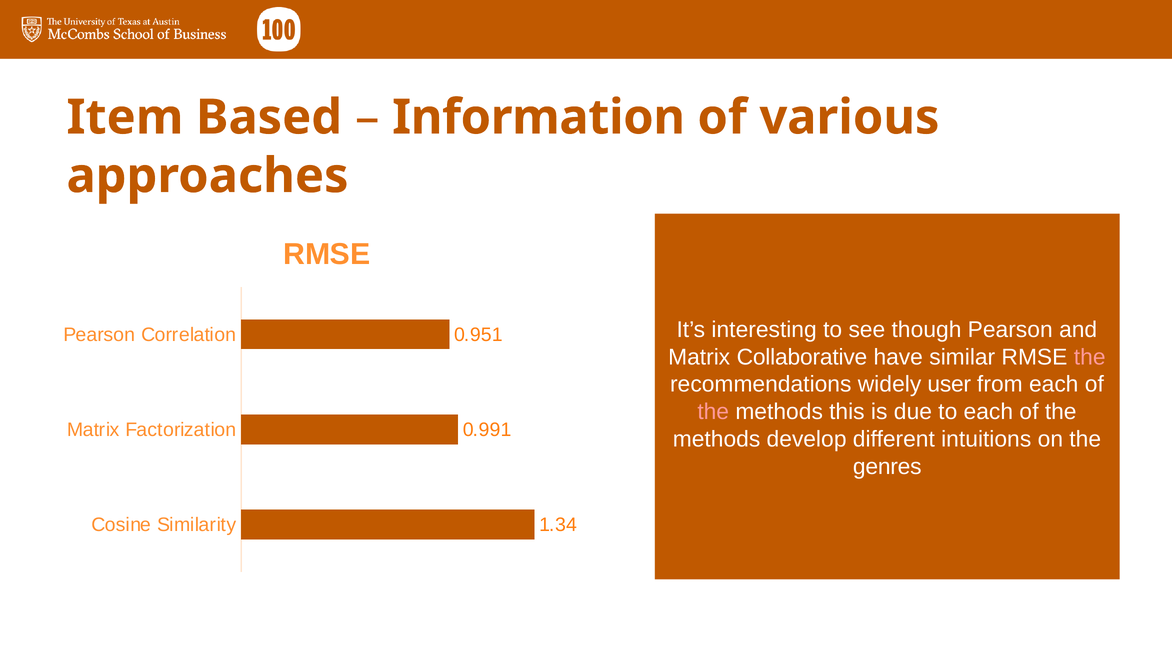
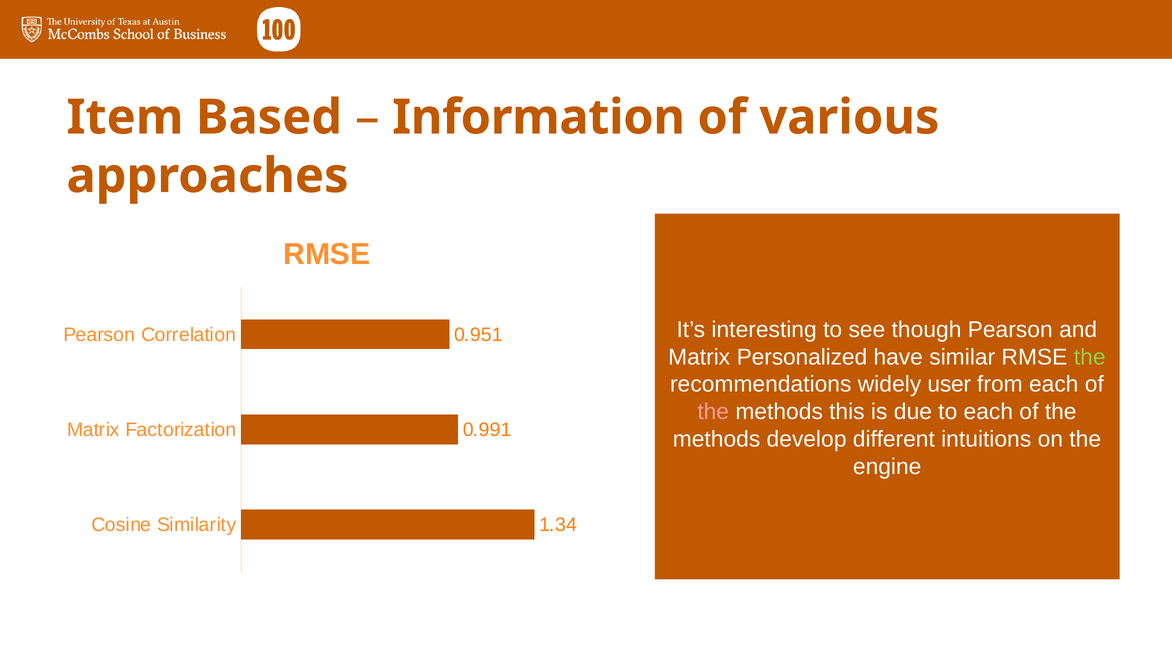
Collaborative: Collaborative -> Personalized
the at (1090, 357) colour: pink -> light green
genres: genres -> engine
